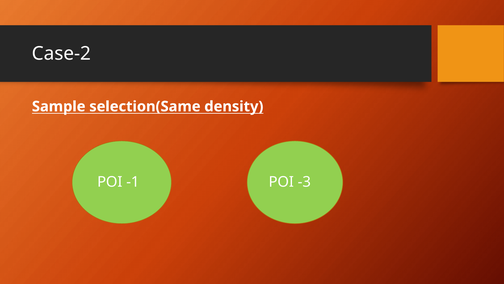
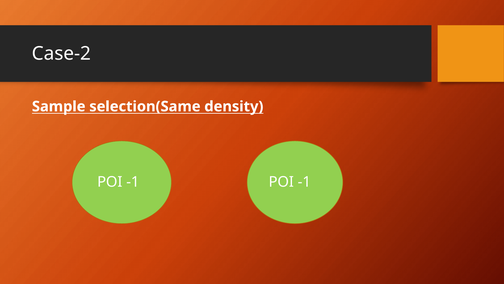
-1 POI -3: -3 -> -1
